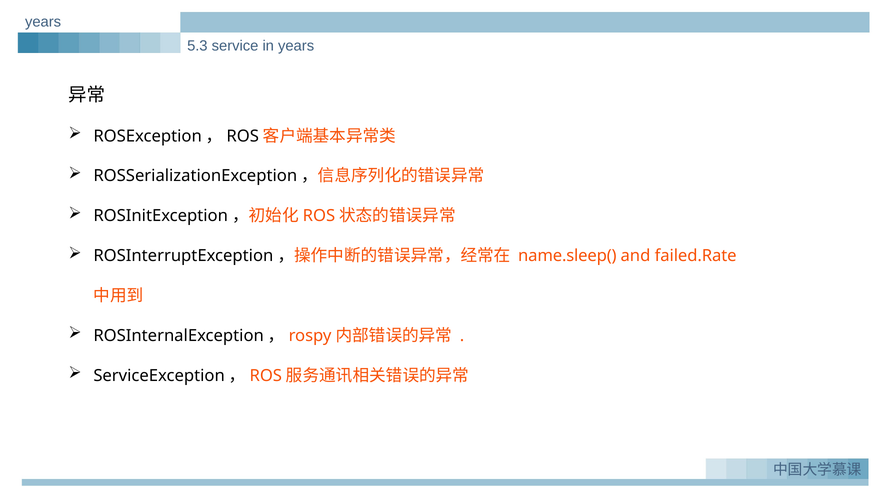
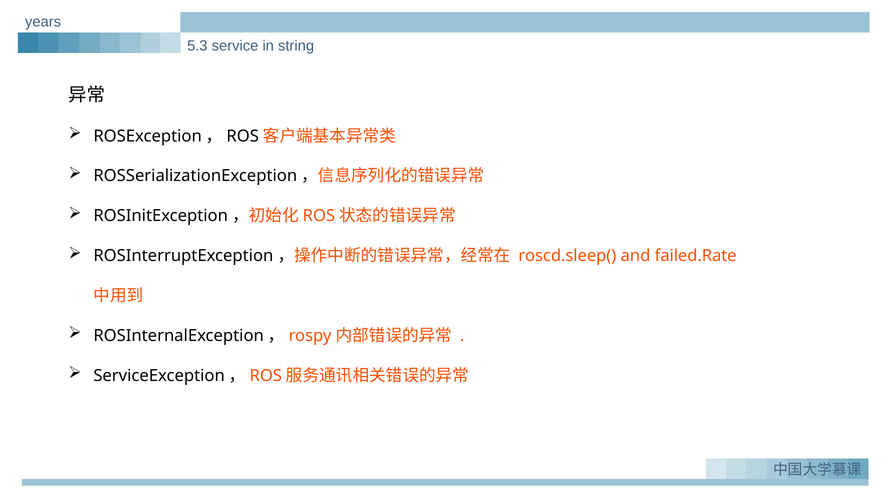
in years: years -> string
name.sleep(: name.sleep( -> roscd.sleep(
